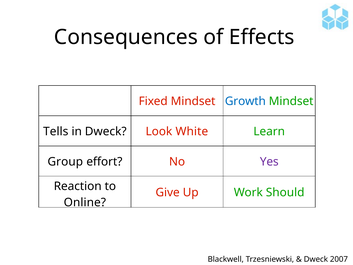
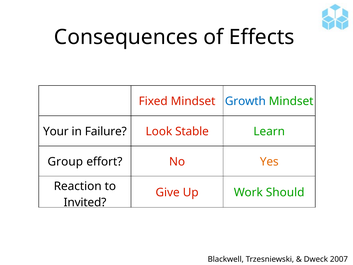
Tells: Tells -> Your
in Dweck: Dweck -> Failure
White: White -> Stable
Yes colour: purple -> orange
Online: Online -> Invited
